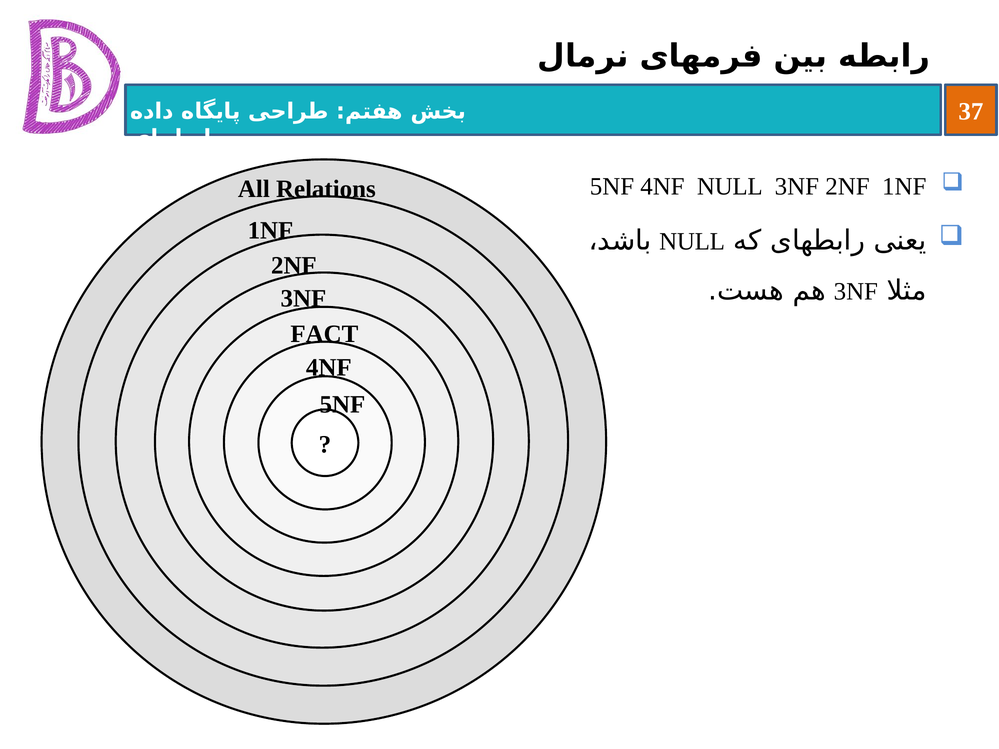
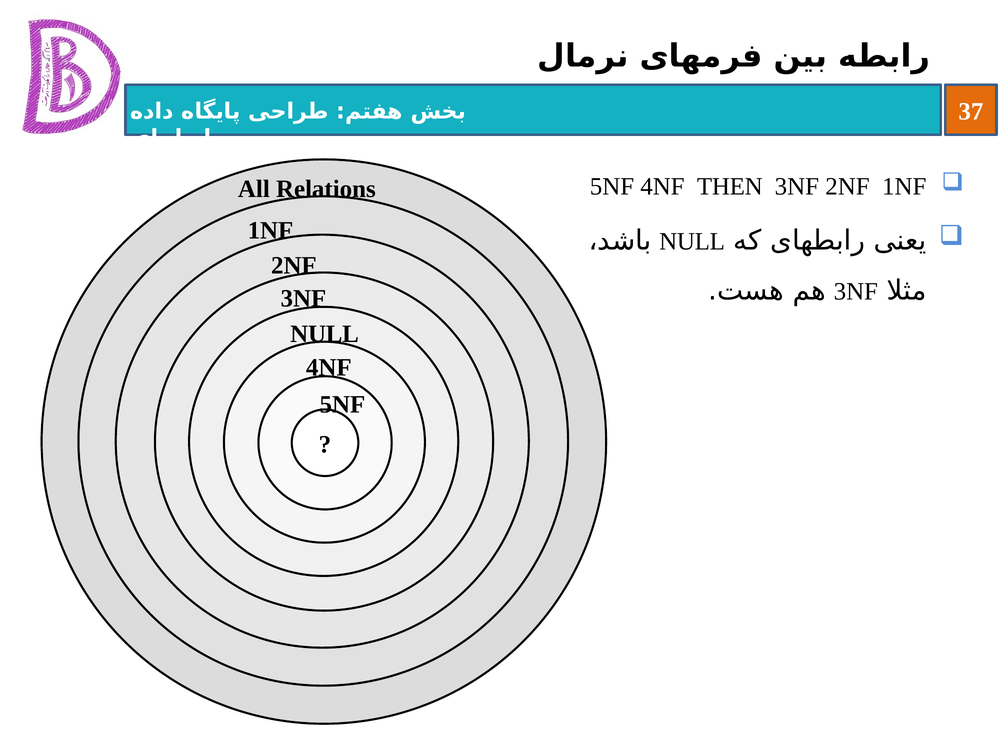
NULL at (730, 187): NULL -> THEN
FACT at (324, 334): FACT -> NULL
